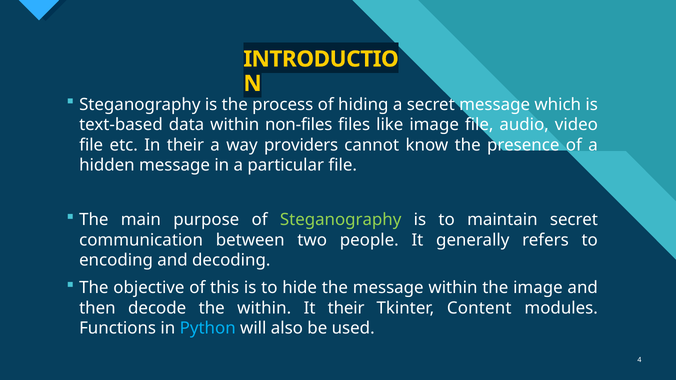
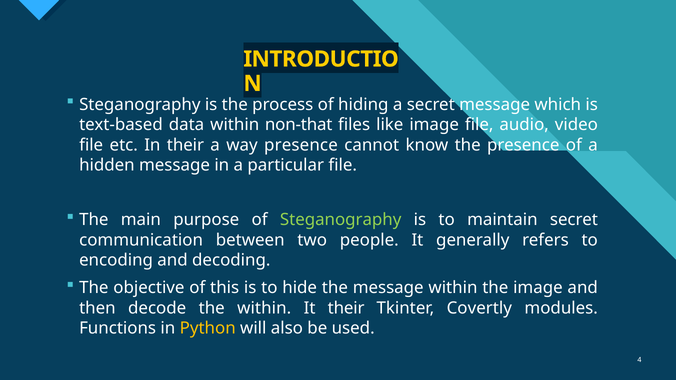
non-files: non-files -> non-that
way providers: providers -> presence
Content: Content -> Covertly
Python colour: light blue -> yellow
